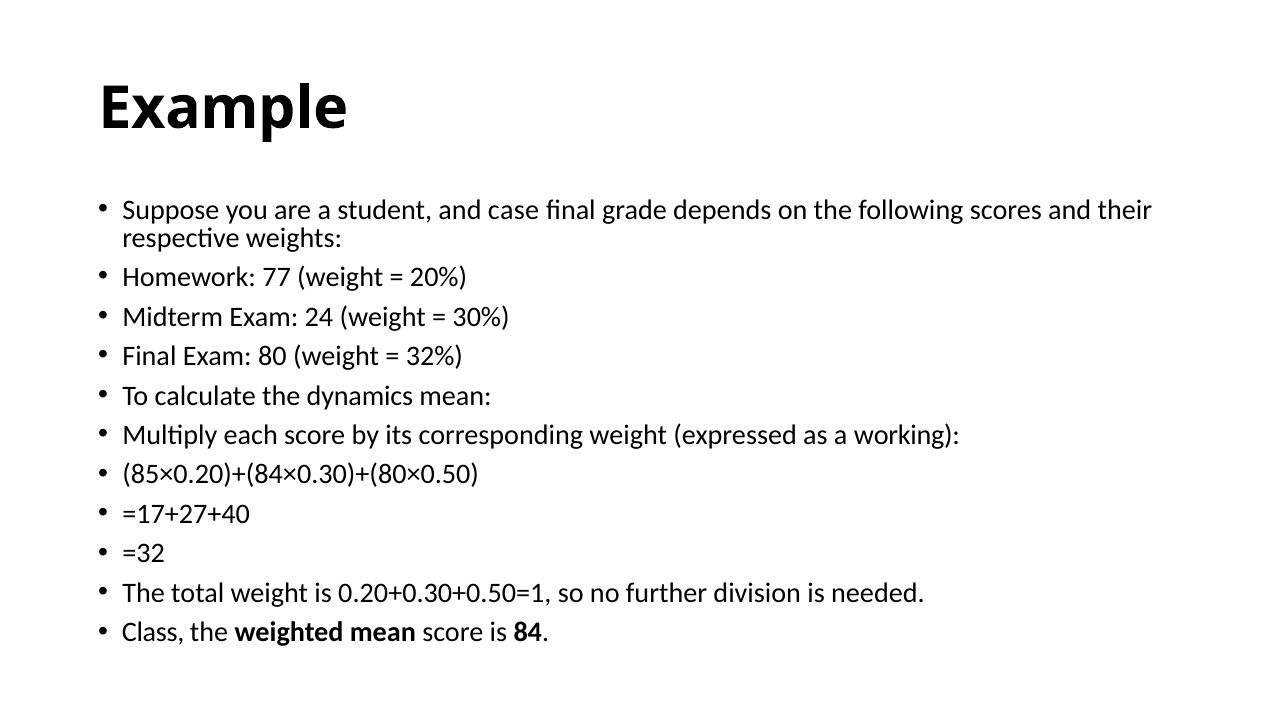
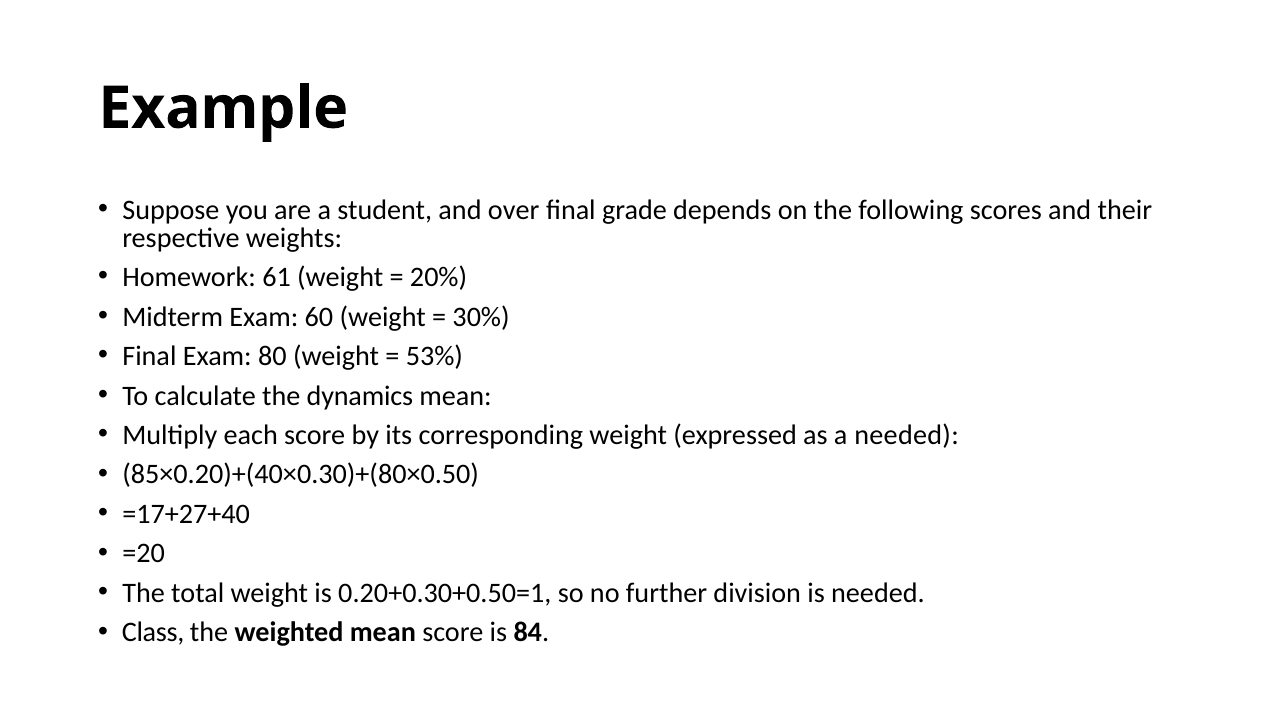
case: case -> over
77: 77 -> 61
24: 24 -> 60
32%: 32% -> 53%
a working: working -> needed
85×0.20)+(84×0.30)+(80×0.50: 85×0.20)+(84×0.30)+(80×0.50 -> 85×0.20)+(40×0.30)+(80×0.50
=32: =32 -> =20
